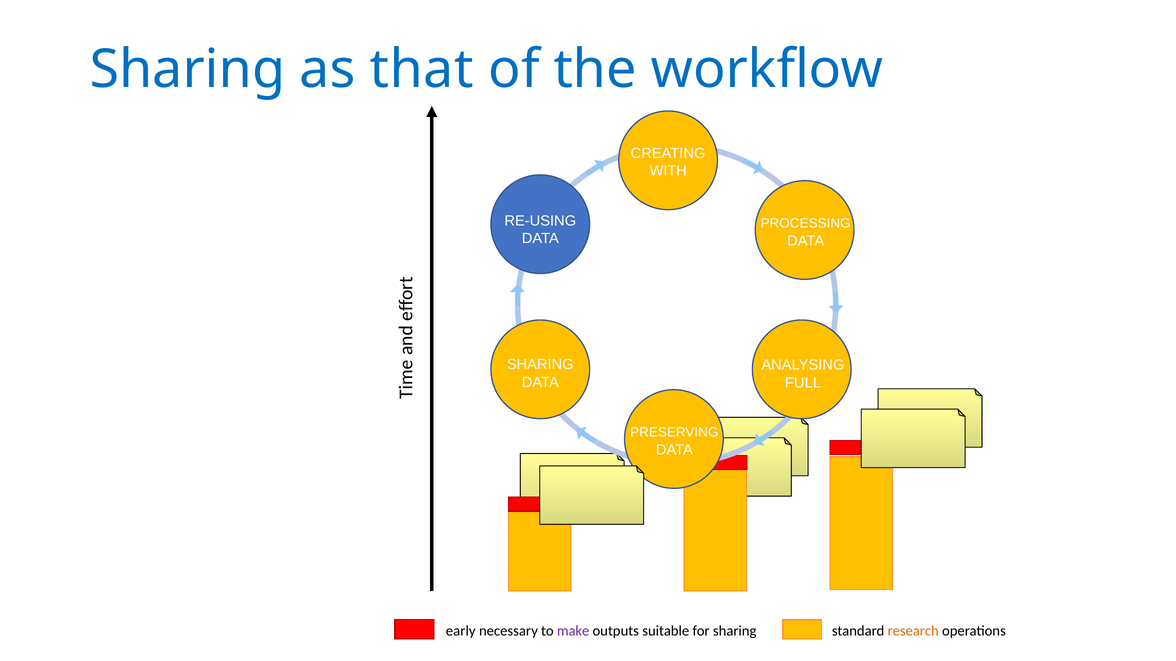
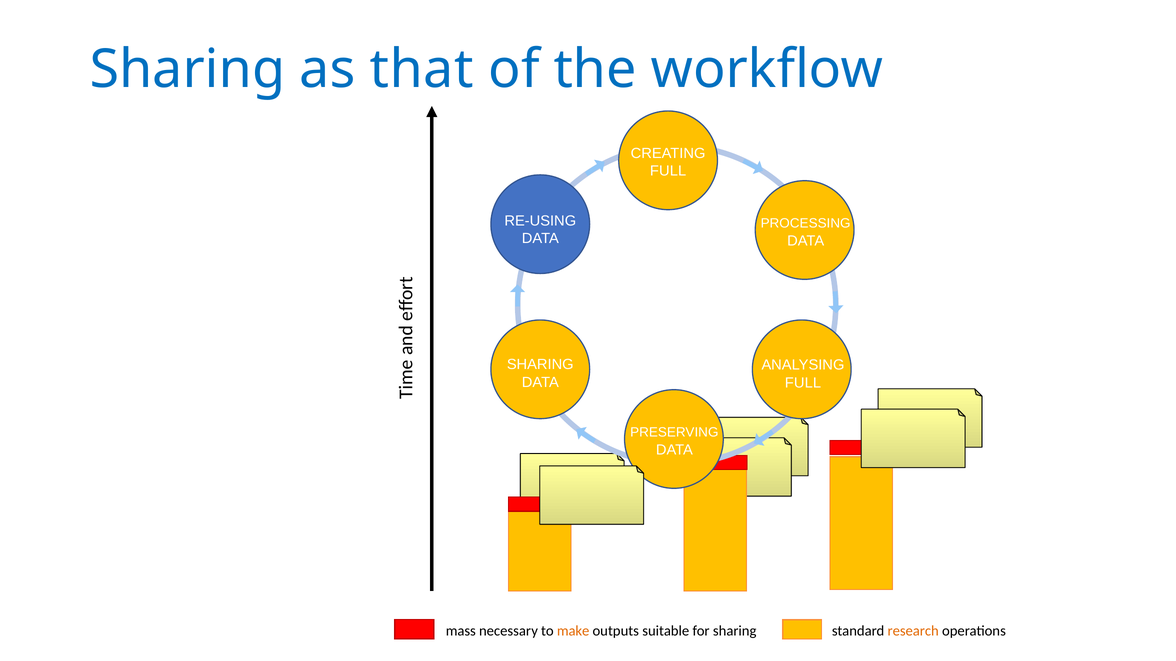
WITH at (668, 171): WITH -> FULL
early: early -> mass
make colour: purple -> orange
